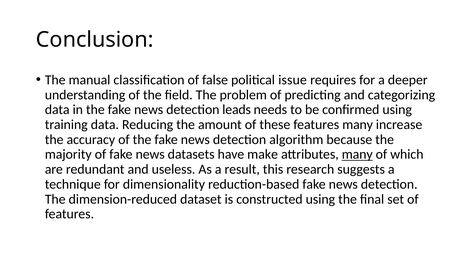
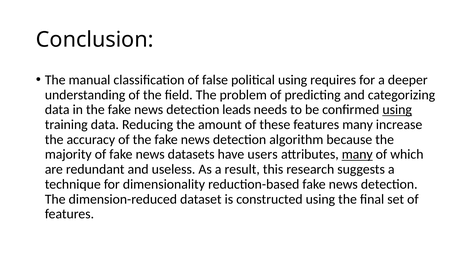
political issue: issue -> using
using at (397, 110) underline: none -> present
make: make -> users
